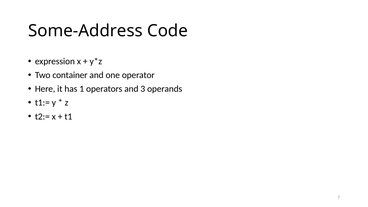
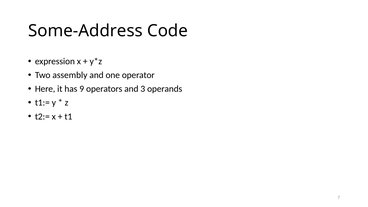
container: container -> assembly
1: 1 -> 9
